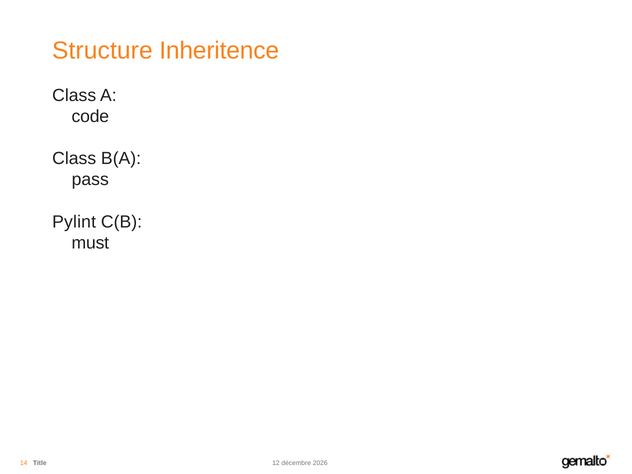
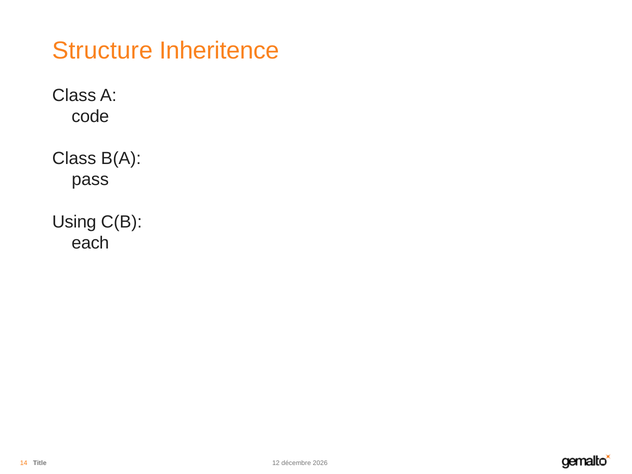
Pylint: Pylint -> Using
must: must -> each
